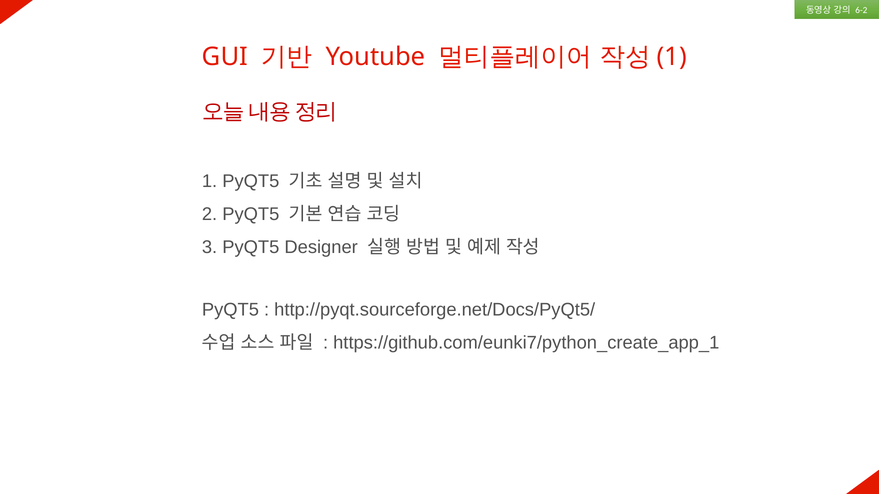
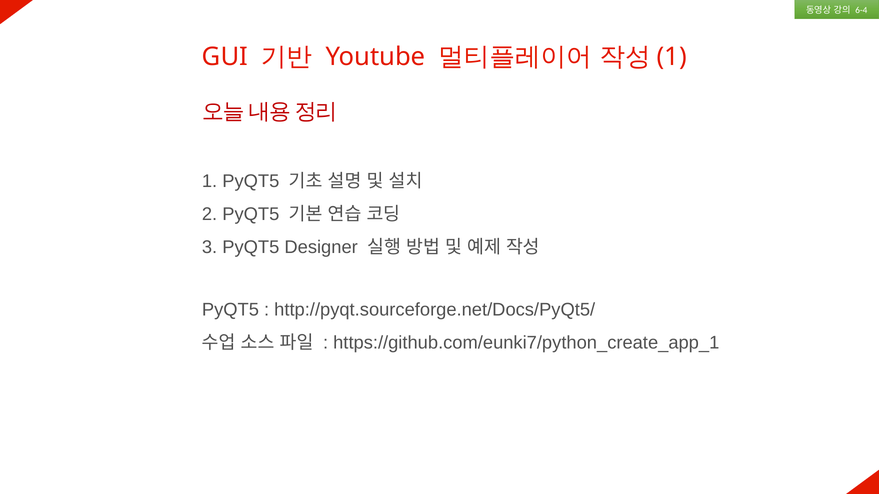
6-2: 6-2 -> 6-4
